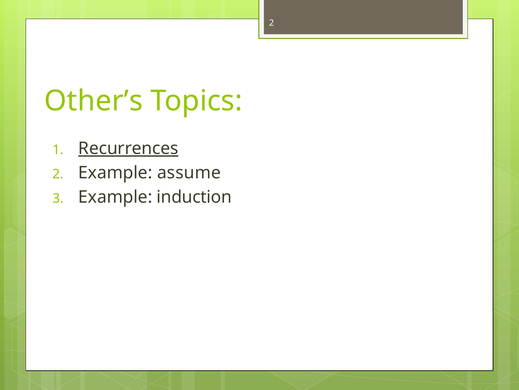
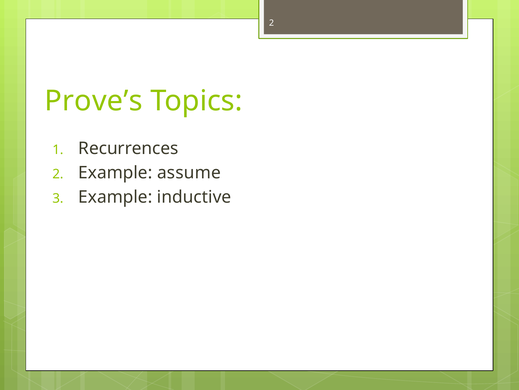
Other’s: Other’s -> Prove’s
Recurrences underline: present -> none
induction: induction -> inductive
